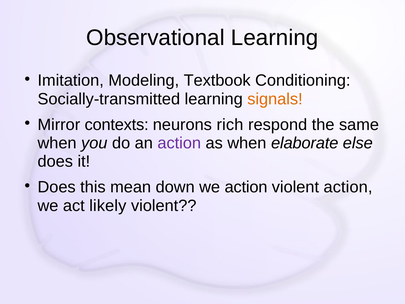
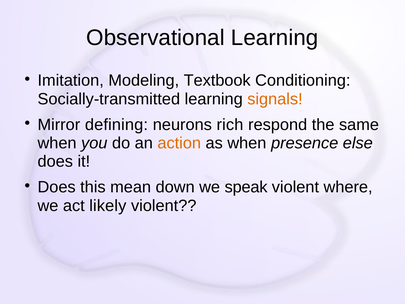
contexts: contexts -> defining
action at (179, 143) colour: purple -> orange
elaborate: elaborate -> presence
we action: action -> speak
violent action: action -> where
